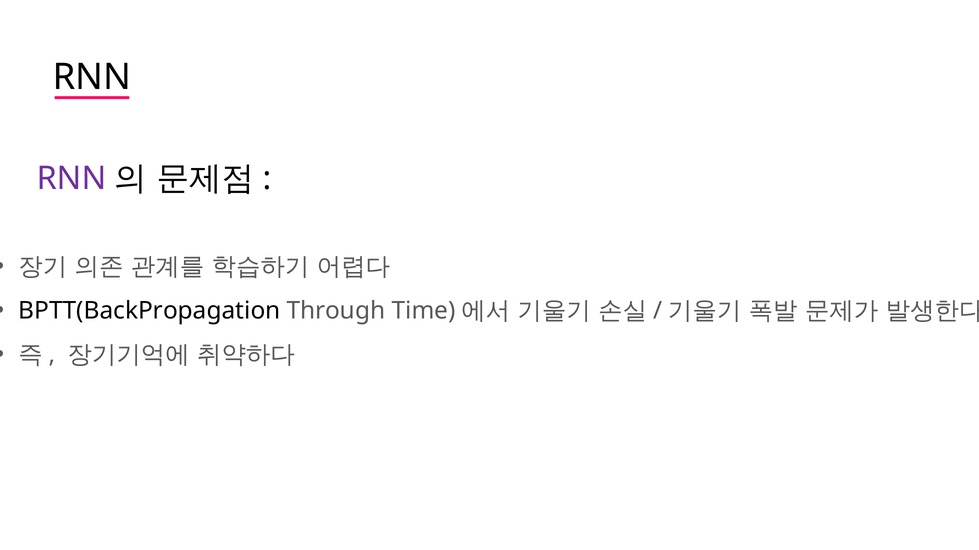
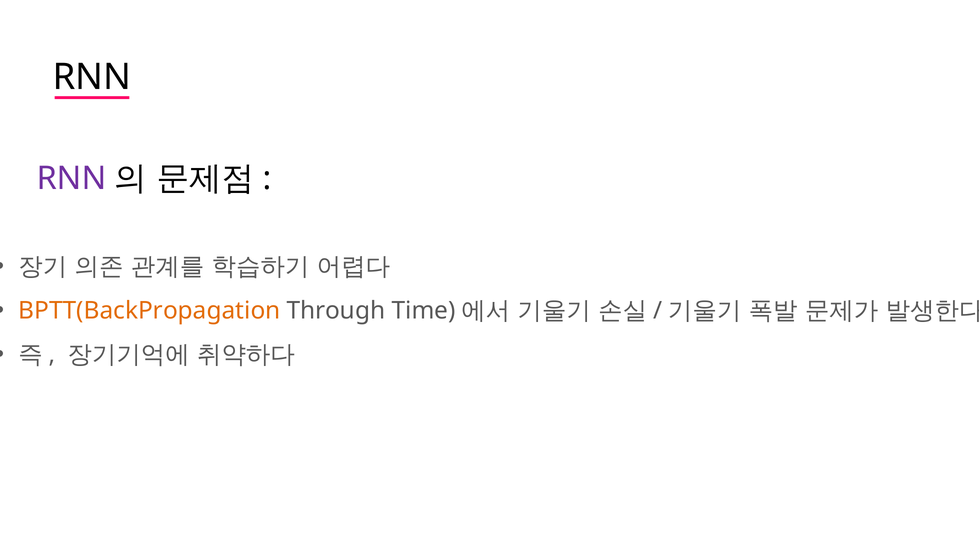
BPTT(BackPropagation colour: black -> orange
